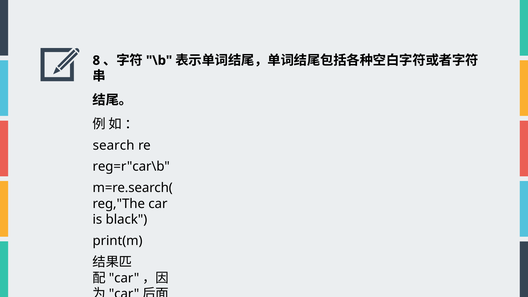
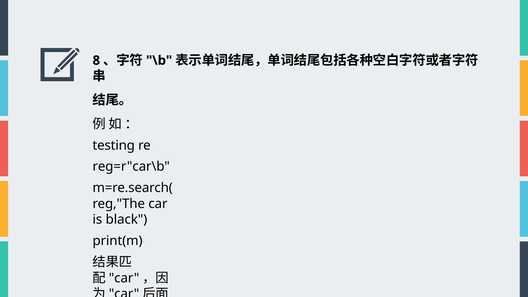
search: search -> testing
